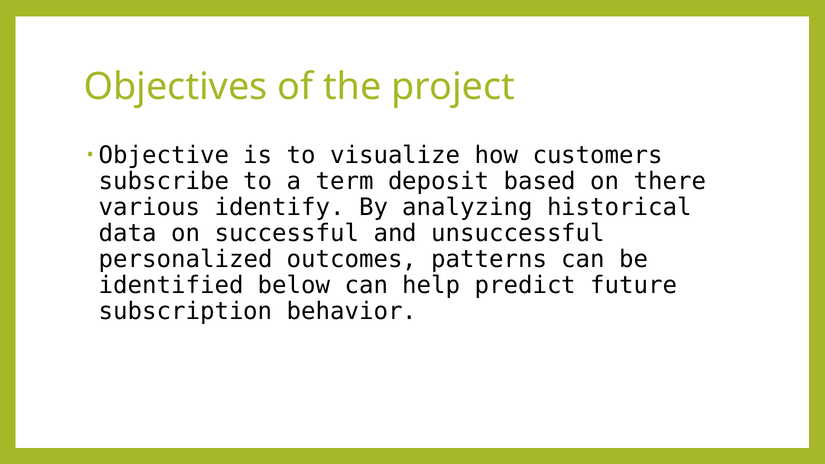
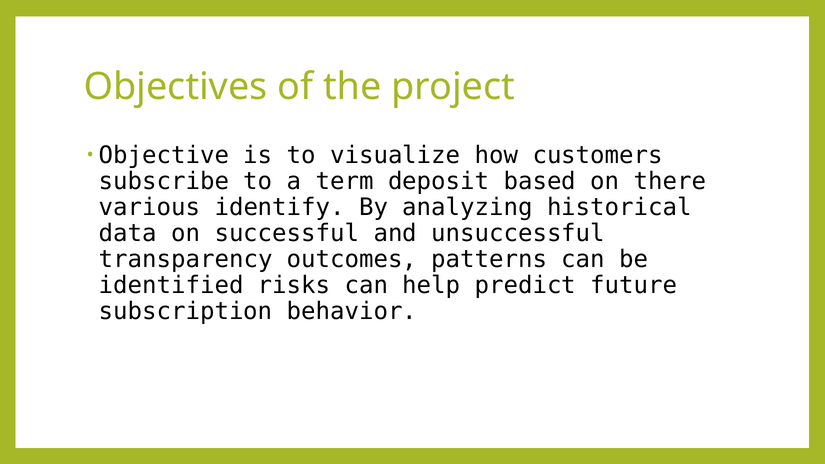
personalized: personalized -> transparency
below: below -> risks
